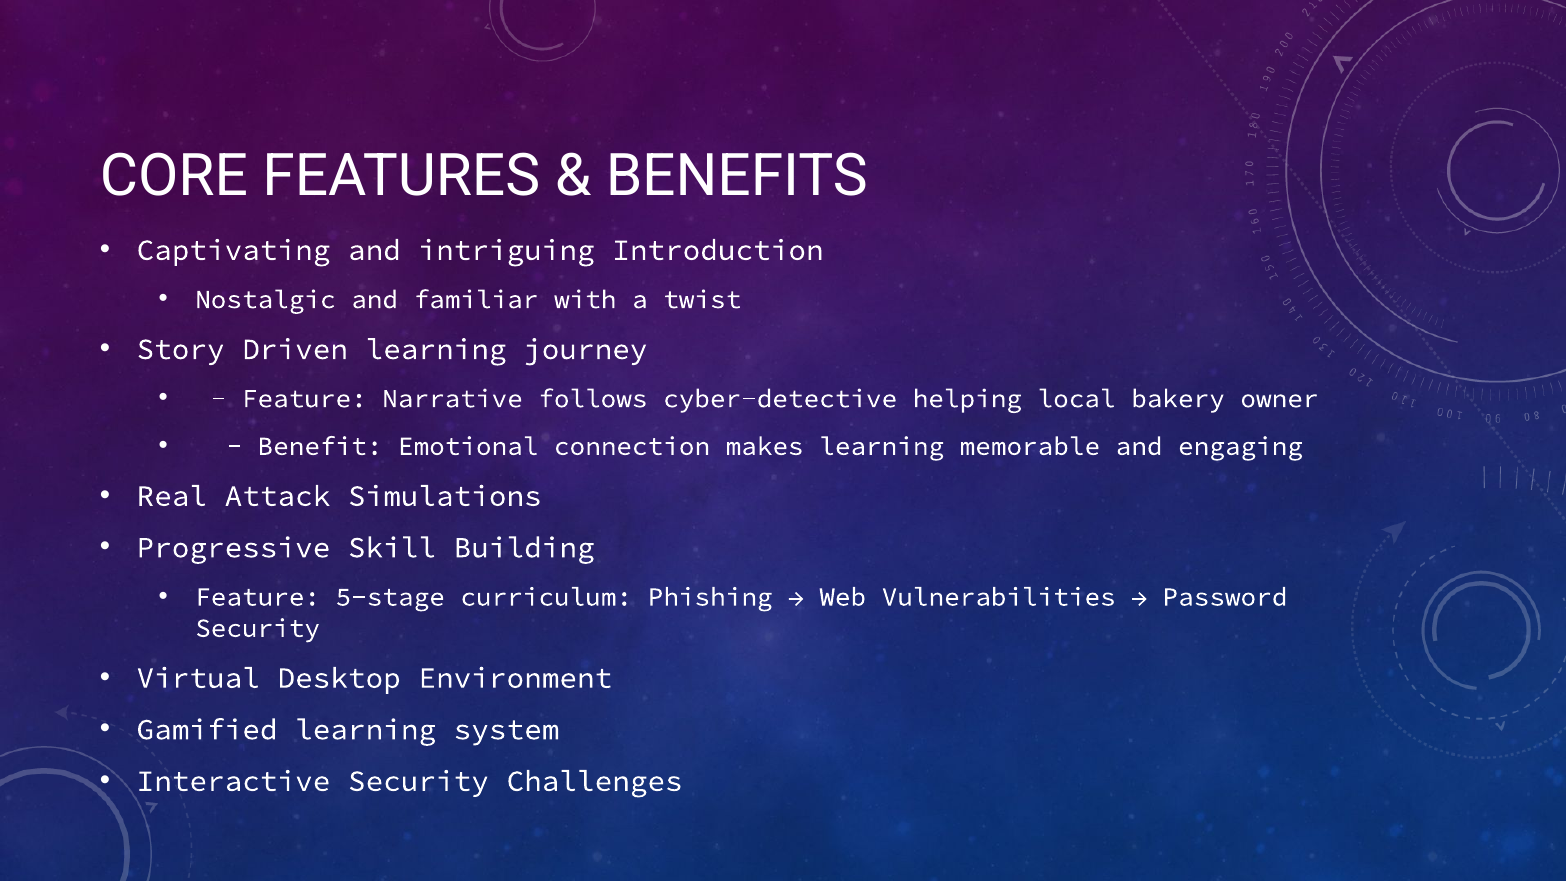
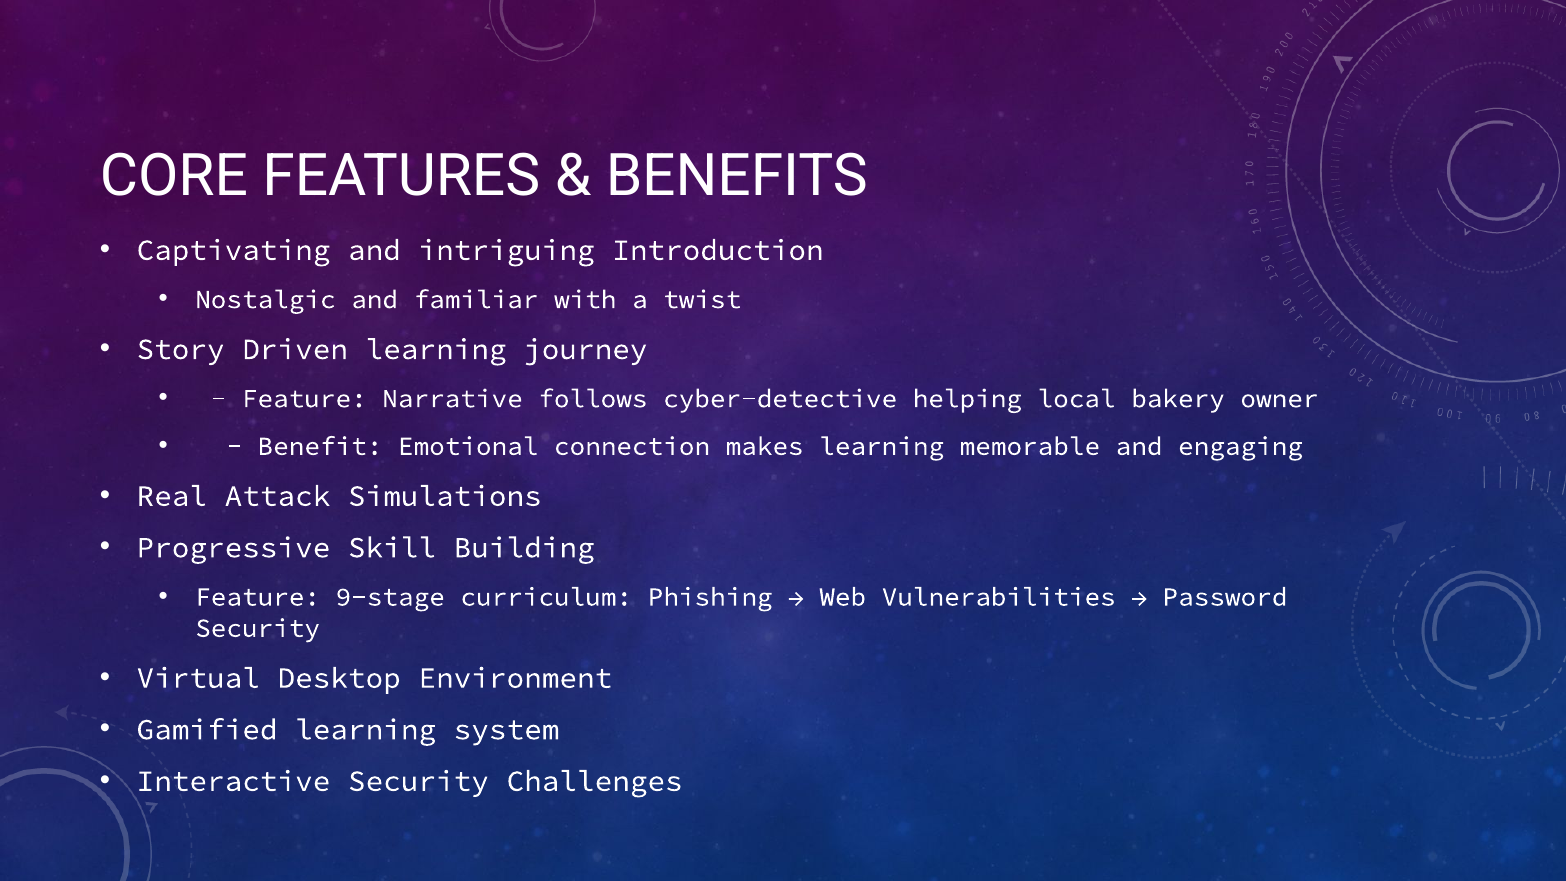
5-stage: 5-stage -> 9-stage
